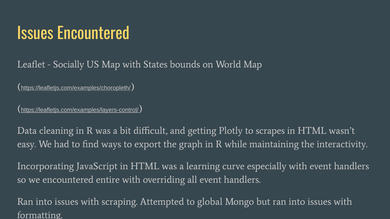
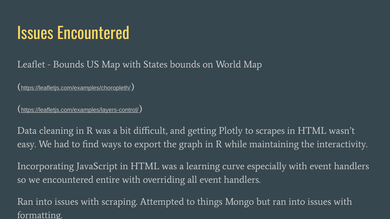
Socially at (69, 65): Socially -> Bounds
global: global -> things
